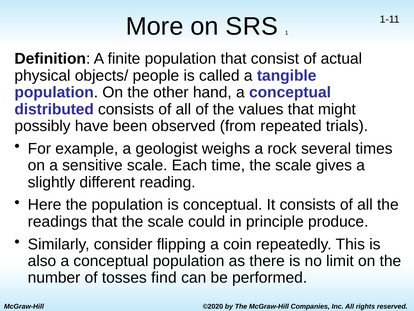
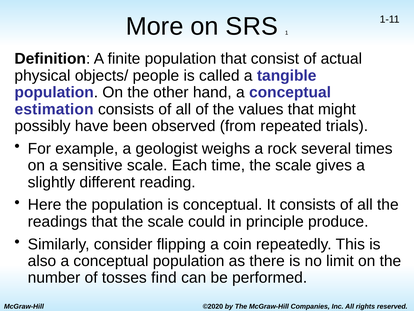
distributed: distributed -> estimation
